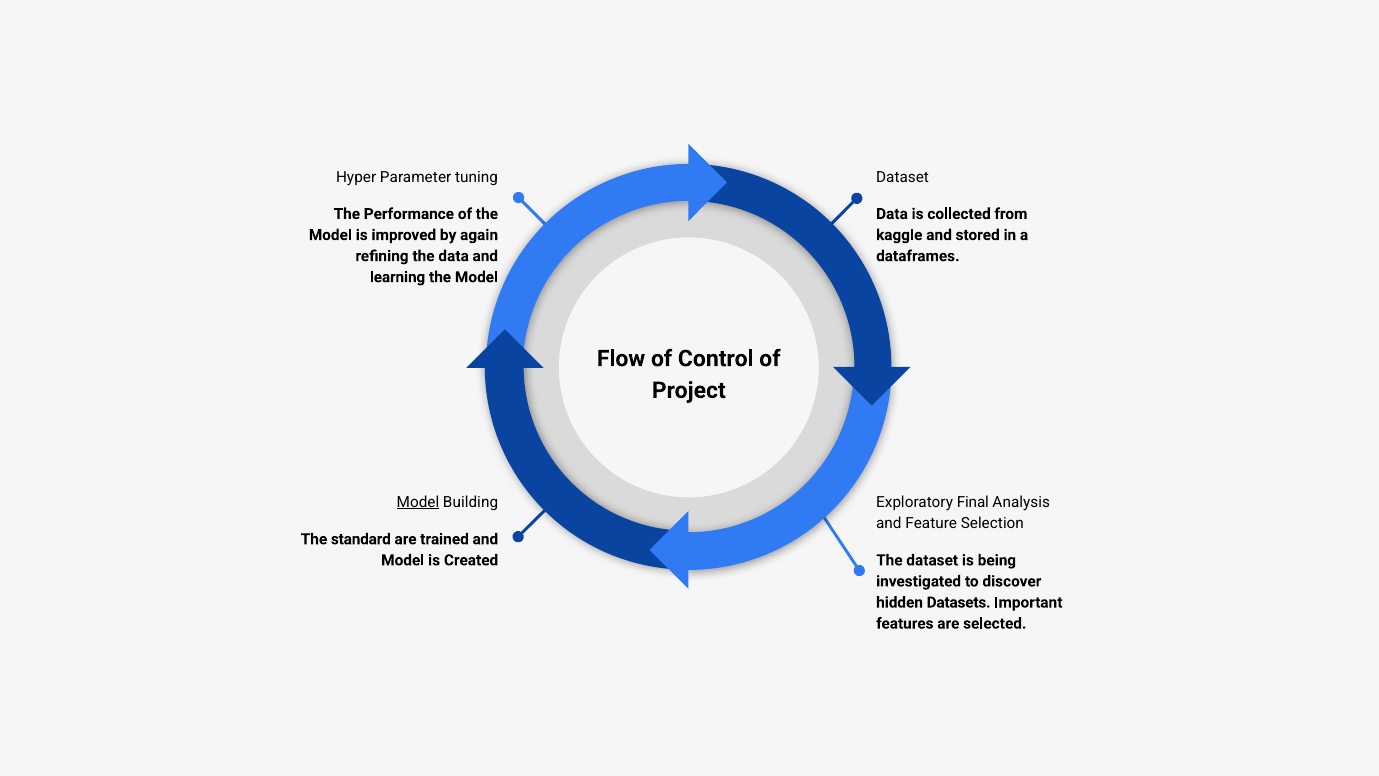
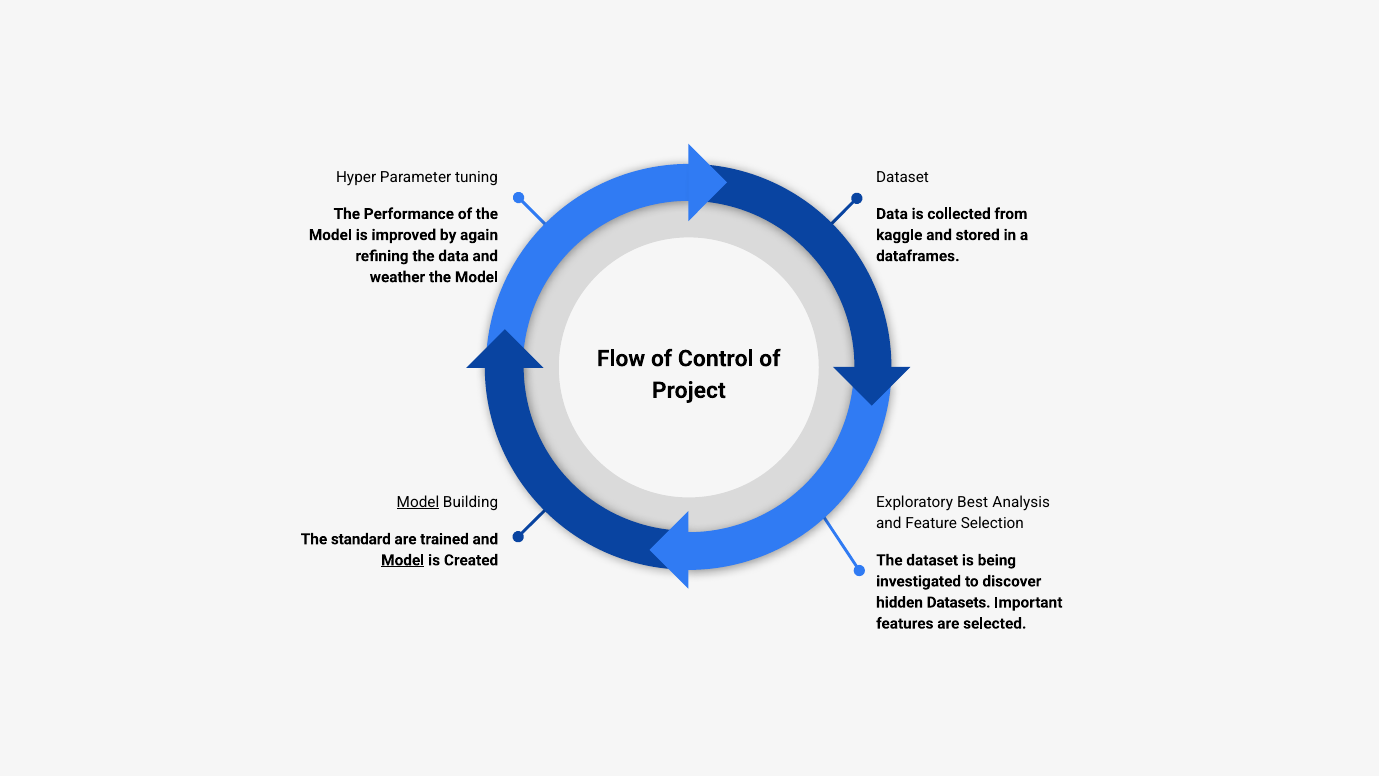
learning: learning -> weather
Final: Final -> Best
Model at (403, 560) underline: none -> present
